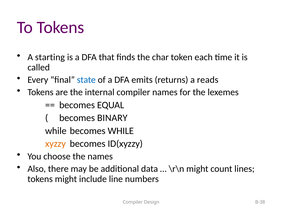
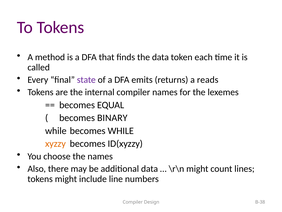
starting: starting -> method
the char: char -> data
state colour: blue -> purple
